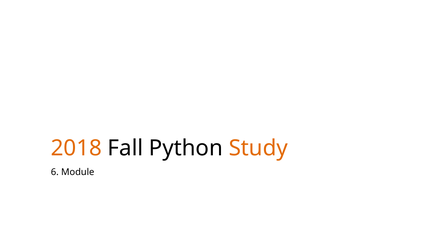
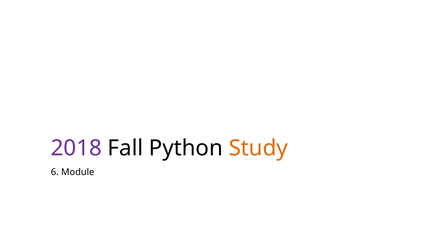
2018 colour: orange -> purple
